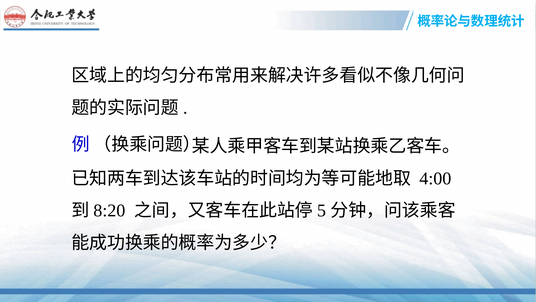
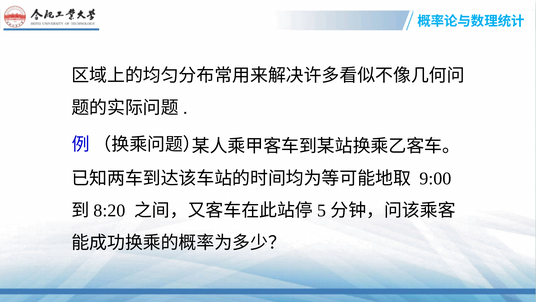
4:00: 4:00 -> 9:00
